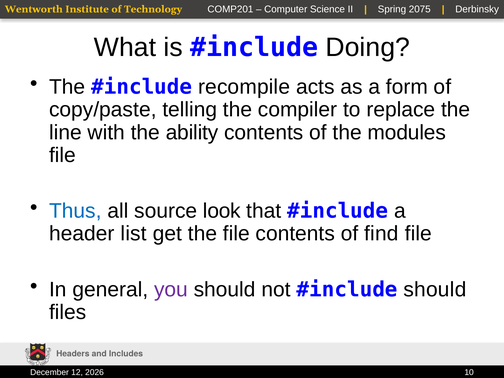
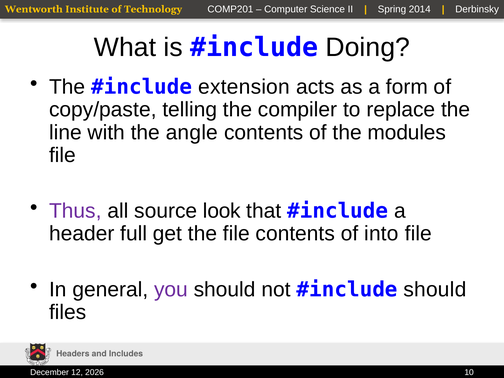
2075: 2075 -> 2014
recompile: recompile -> extension
ability: ability -> angle
Thus colour: blue -> purple
list: list -> full
find: find -> into
